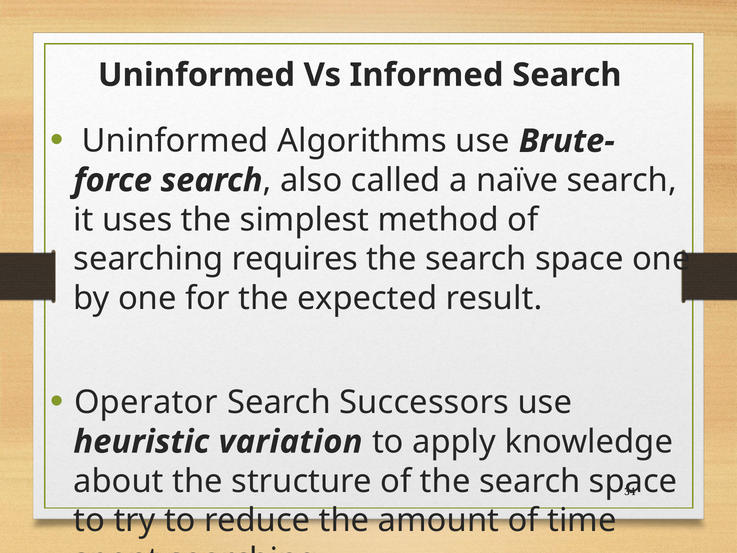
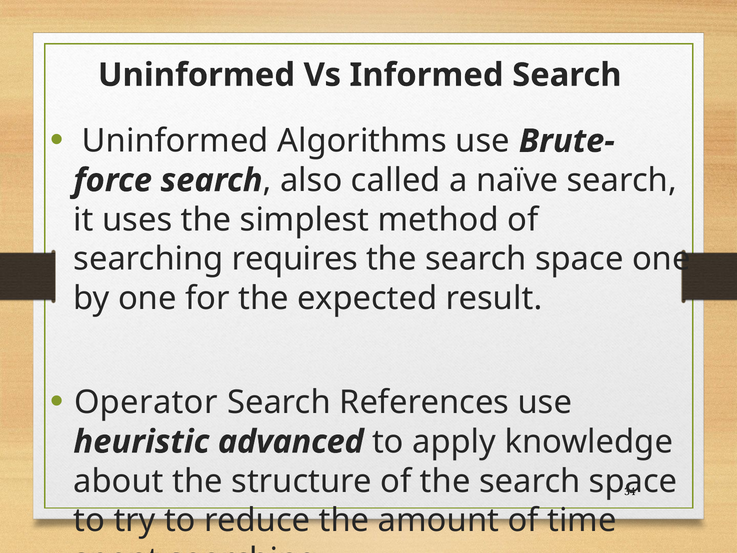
Successors: Successors -> References
variation: variation -> advanced
